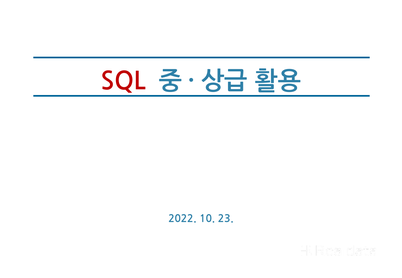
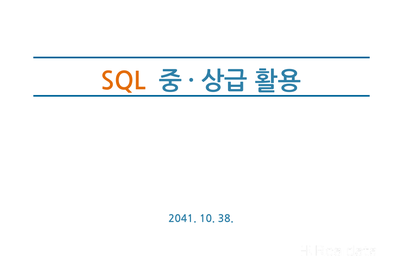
SQL colour: red -> orange
2022: 2022 -> 2041
23: 23 -> 38
